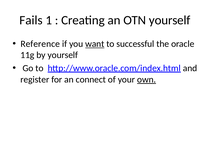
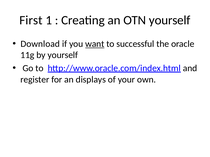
Fails: Fails -> First
Reference: Reference -> Download
connect: connect -> displays
own underline: present -> none
